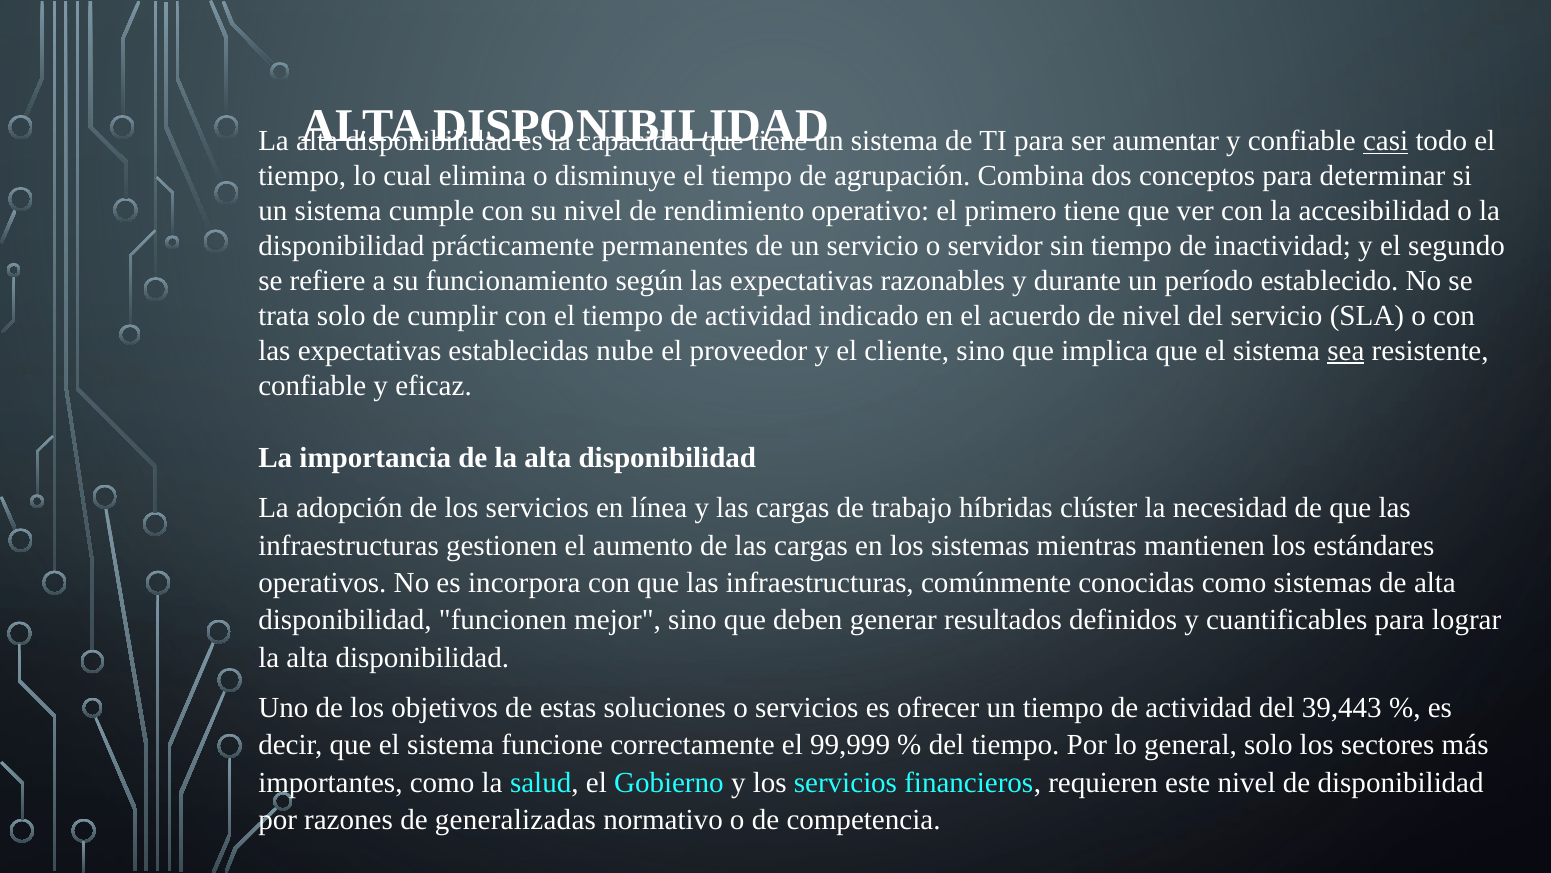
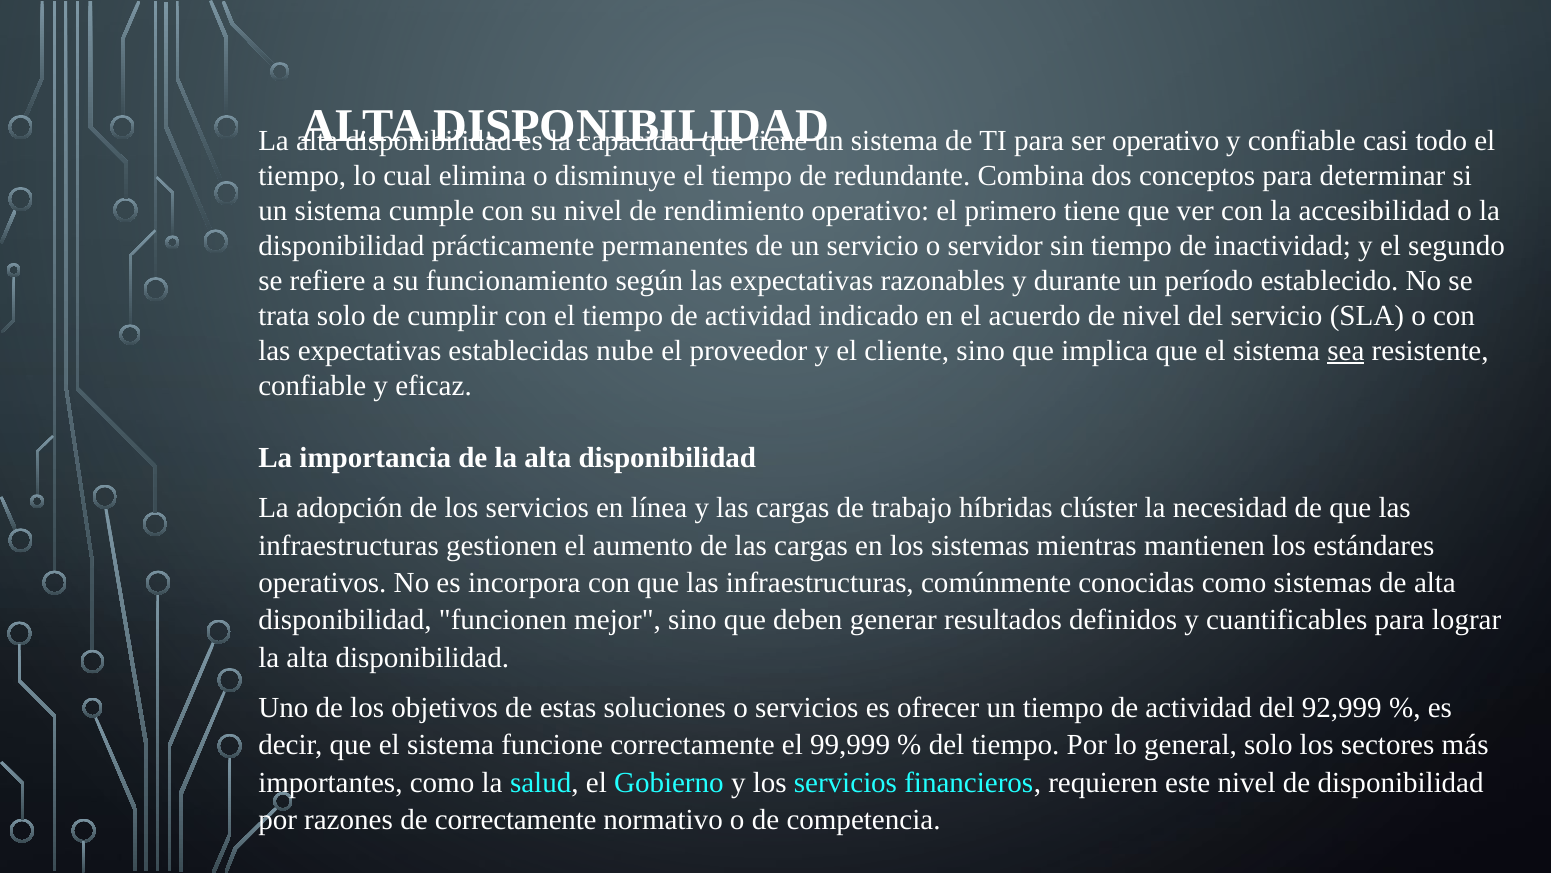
ser aumentar: aumentar -> operativo
casi underline: present -> none
agrupación: agrupación -> redundante
39,443: 39,443 -> 92,999
de generalizadas: generalizadas -> correctamente
